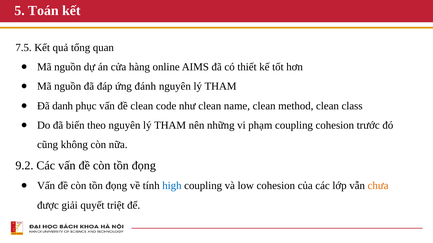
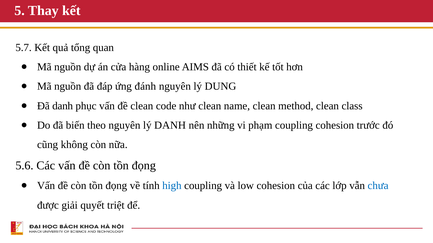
Toán: Toán -> Thay
7.5: 7.5 -> 5.7
THAM at (221, 87): THAM -> DUNG
theo nguyên lý THAM: THAM -> DANH
9.2: 9.2 -> 5.6
chưa colour: orange -> blue
